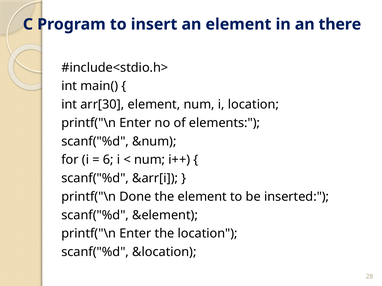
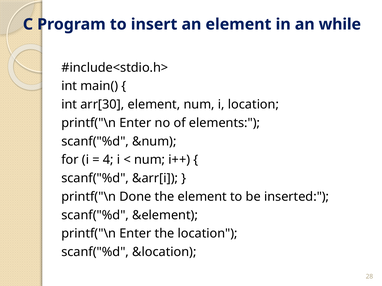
there: there -> while
6: 6 -> 4
